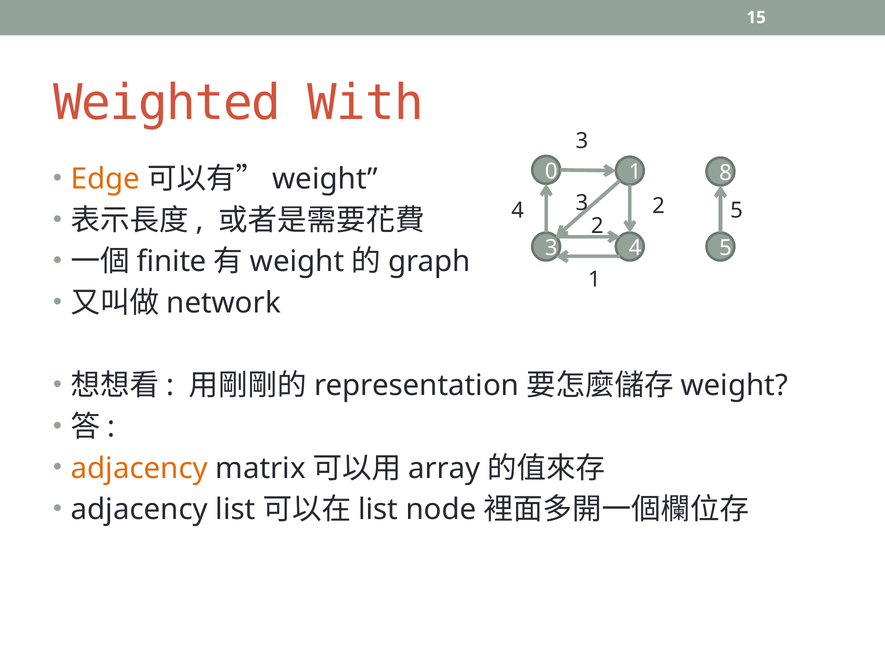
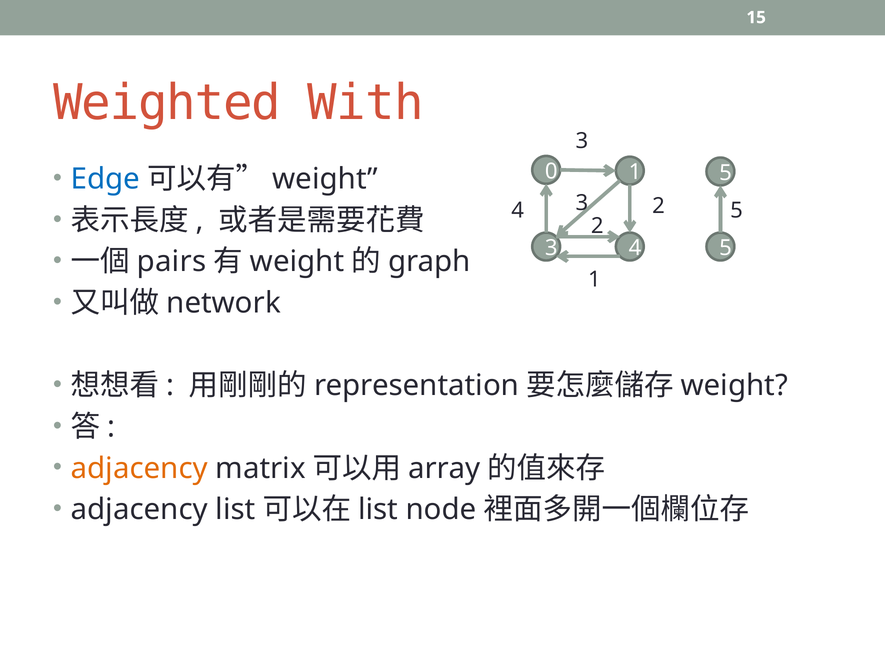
8 at (726, 173): 8 -> 5
Edge colour: orange -> blue
finite: finite -> pairs
